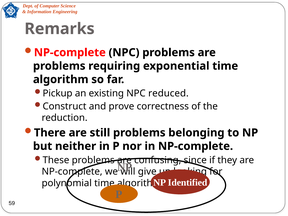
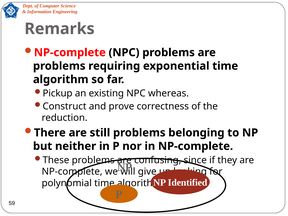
reduced: reduced -> whereas
